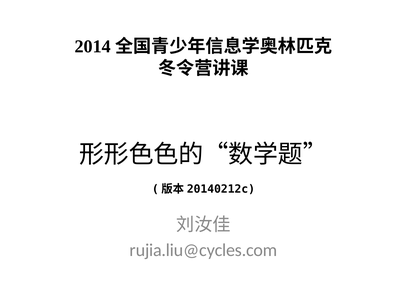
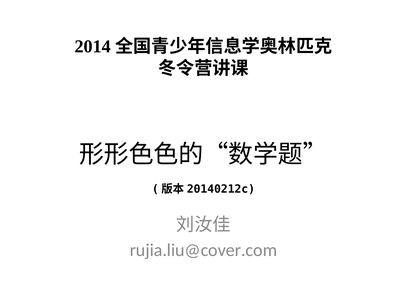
rujia.liu@cycles.com: rujia.liu@cycles.com -> rujia.liu@cover.com
